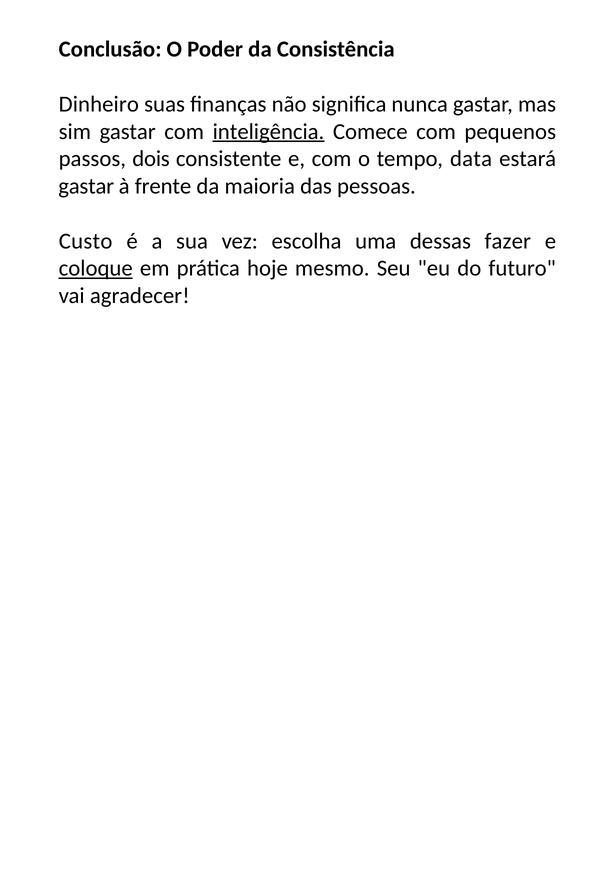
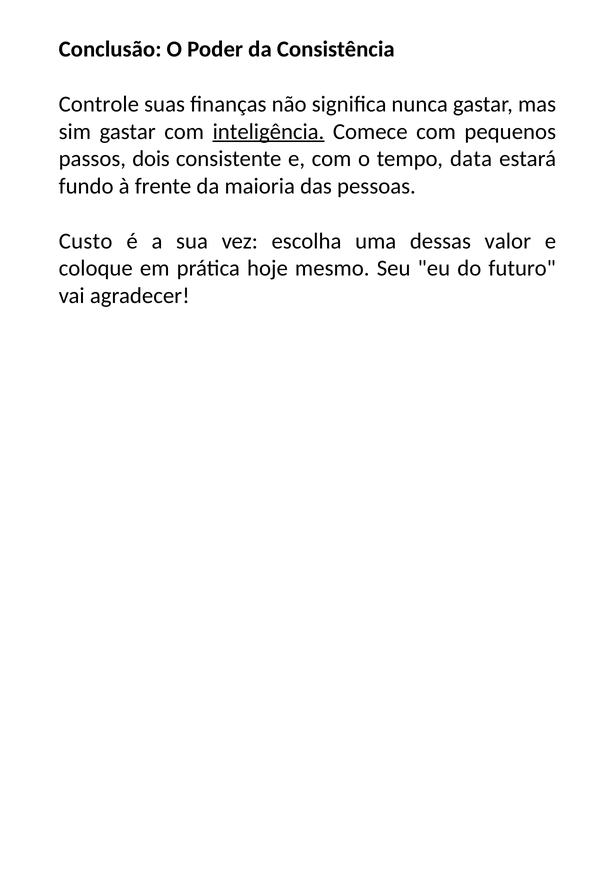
Dinheiro: Dinheiro -> Controle
gastar at (86, 186): gastar -> fundo
fazer: fazer -> valor
coloque underline: present -> none
